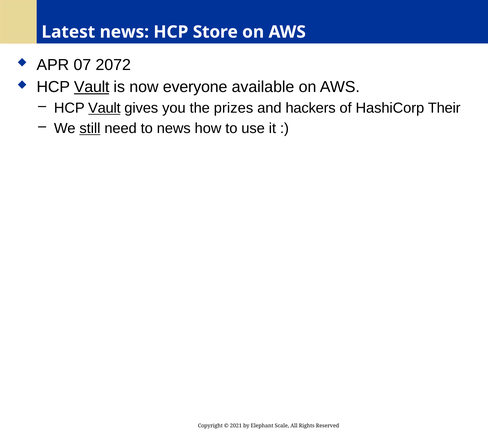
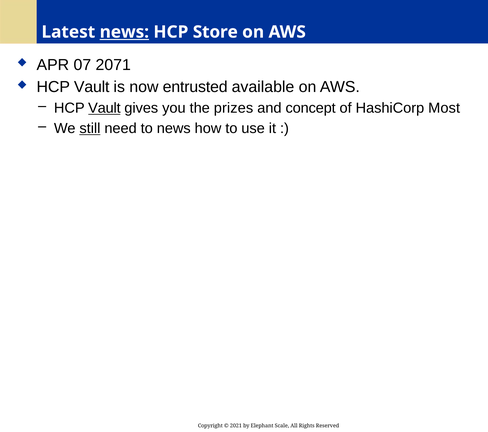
news at (124, 32) underline: none -> present
2072: 2072 -> 2071
Vault at (92, 87) underline: present -> none
everyone: everyone -> entrusted
hackers: hackers -> concept
Their: Their -> Most
